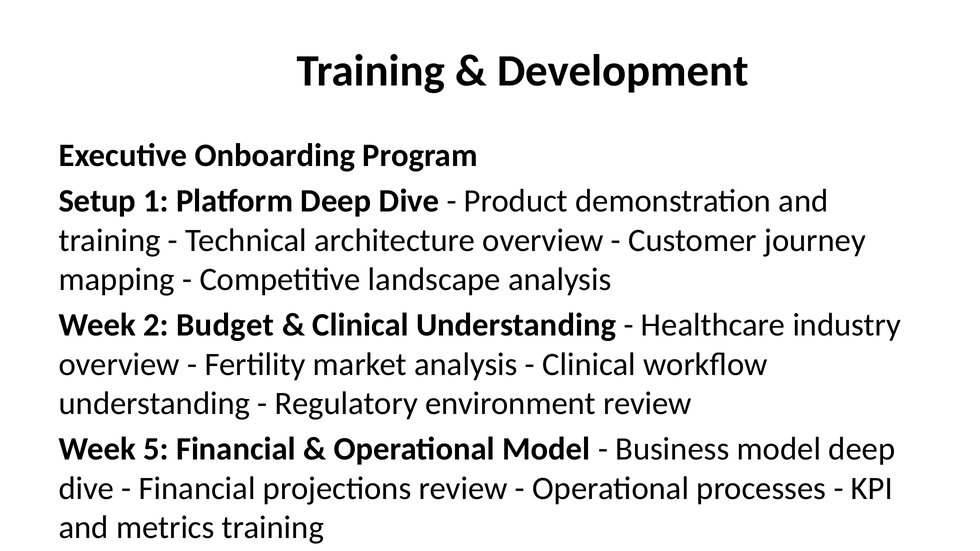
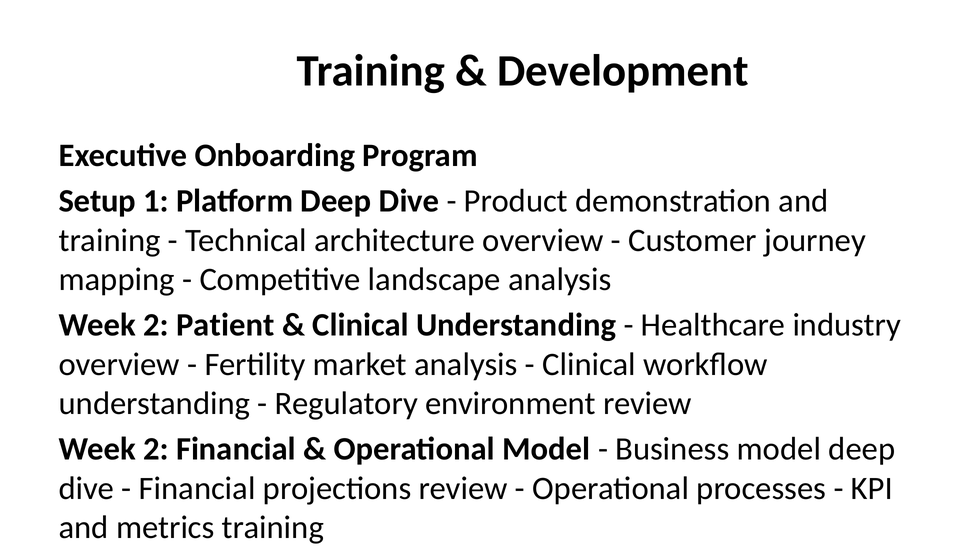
Budget: Budget -> Patient
5 at (156, 449): 5 -> 2
